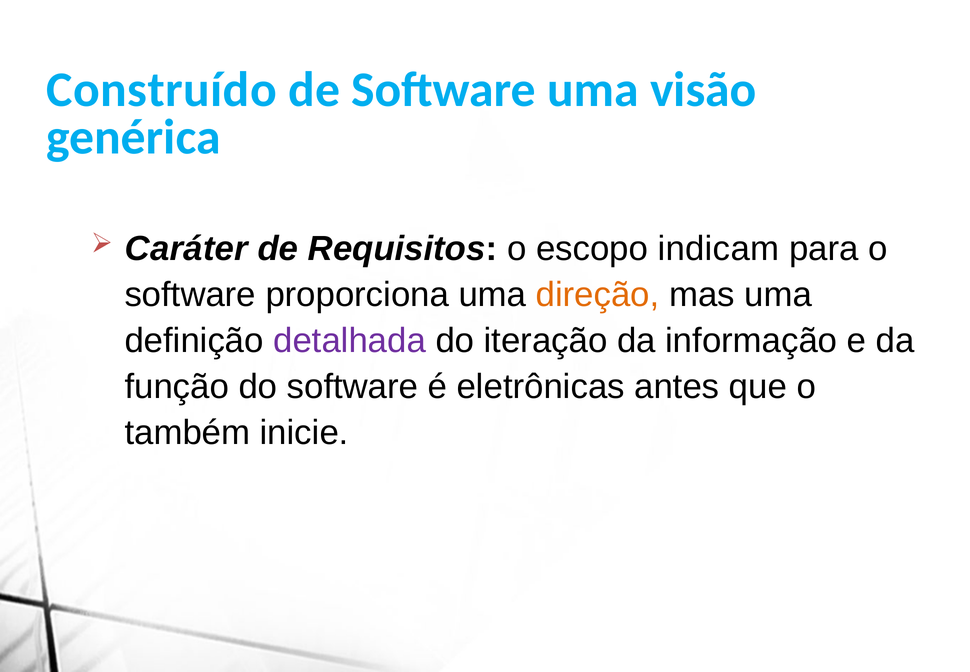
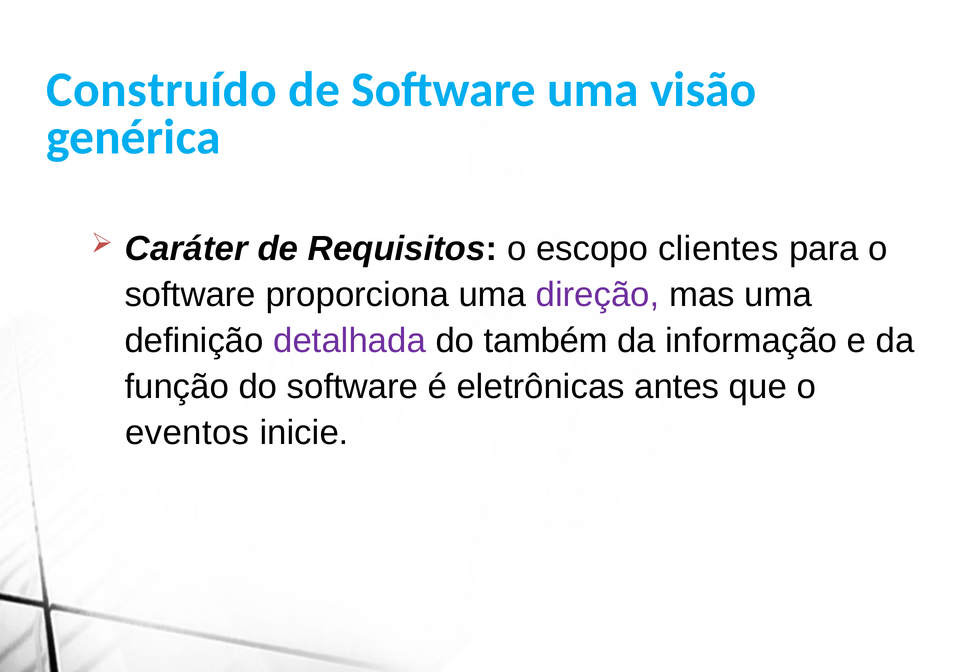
indicam: indicam -> clientes
direção colour: orange -> purple
iteração: iteração -> também
também: também -> eventos
